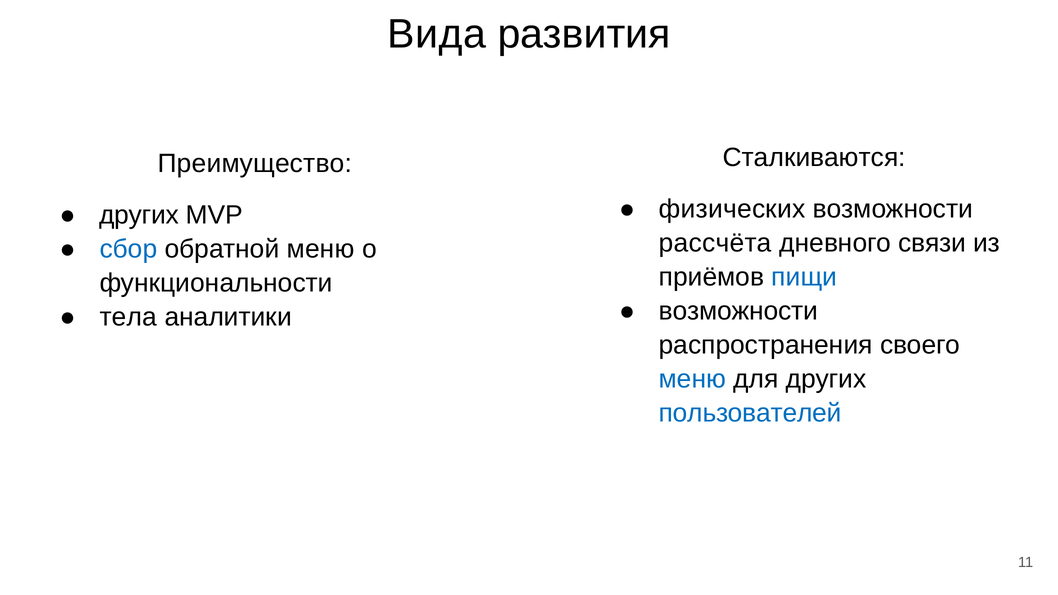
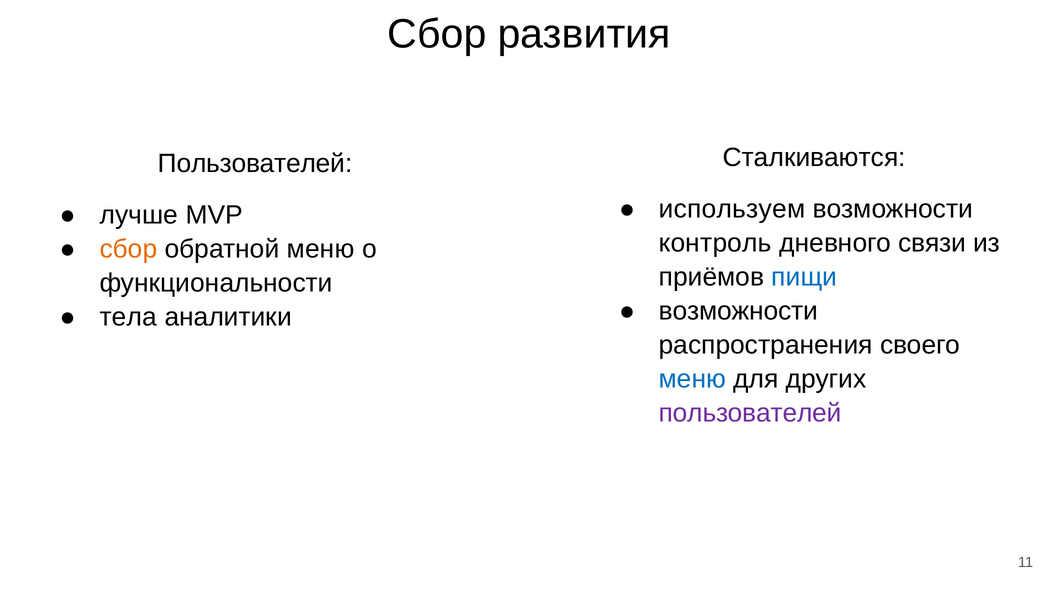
Вида at (437, 34): Вида -> Сбор
Преимущество at (255, 164): Преимущество -> Пользователей
физических: физических -> используем
других at (139, 215): других -> лучше
рассчёта: рассчёта -> контроль
сбор at (128, 249) colour: blue -> orange
пользователей at (750, 413) colour: blue -> purple
